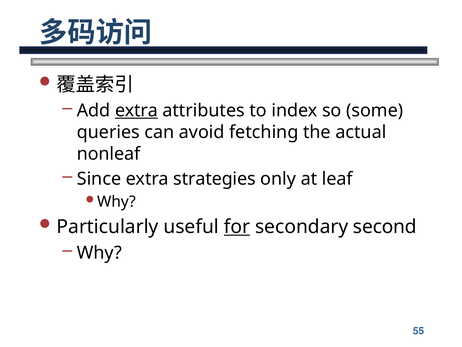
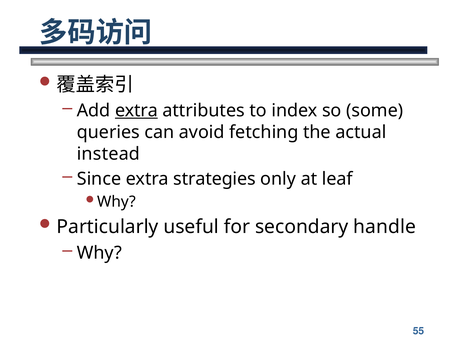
nonleaf: nonleaf -> instead
for underline: present -> none
second: second -> handle
